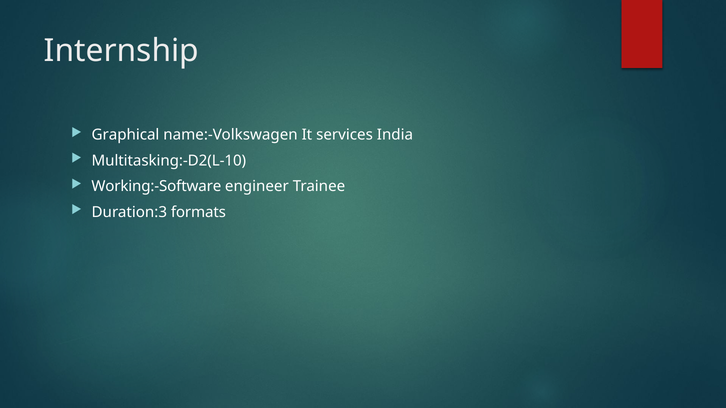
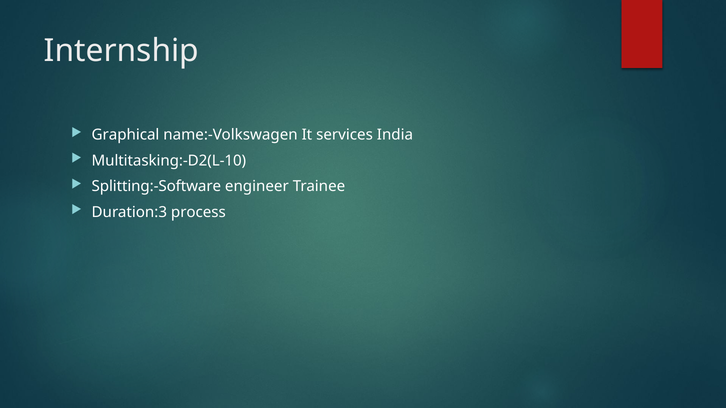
Working:-Software: Working:-Software -> Splitting:-Software
formats: formats -> process
